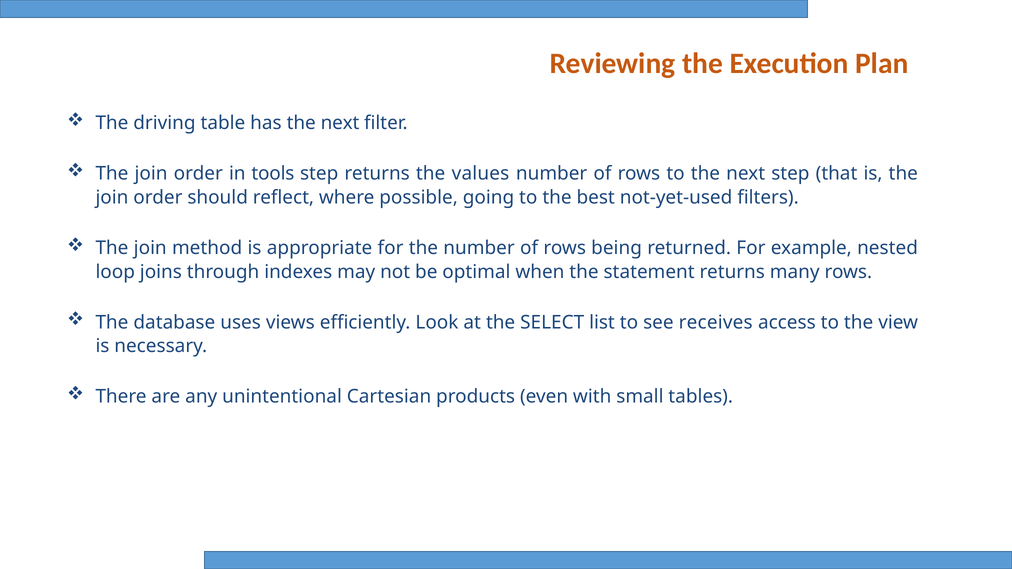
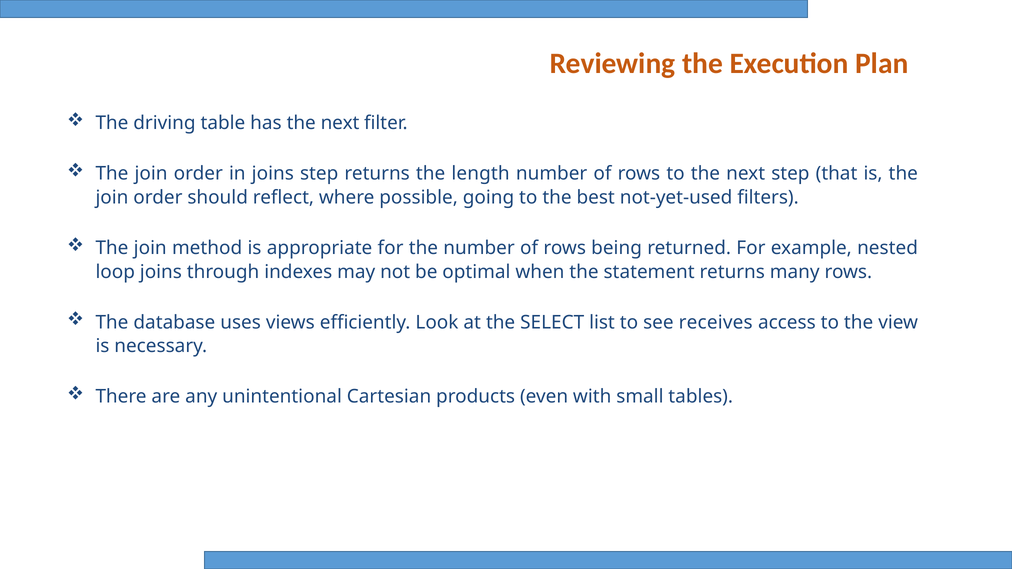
in tools: tools -> joins
values: values -> length
